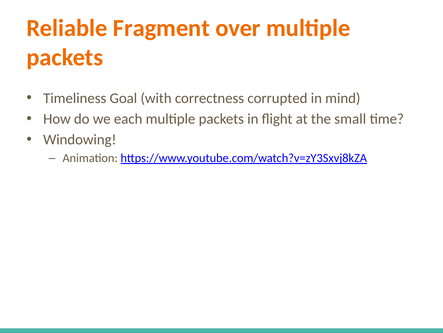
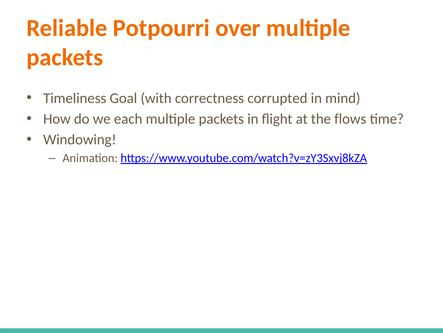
Fragment: Fragment -> Potpourri
small: small -> flows
